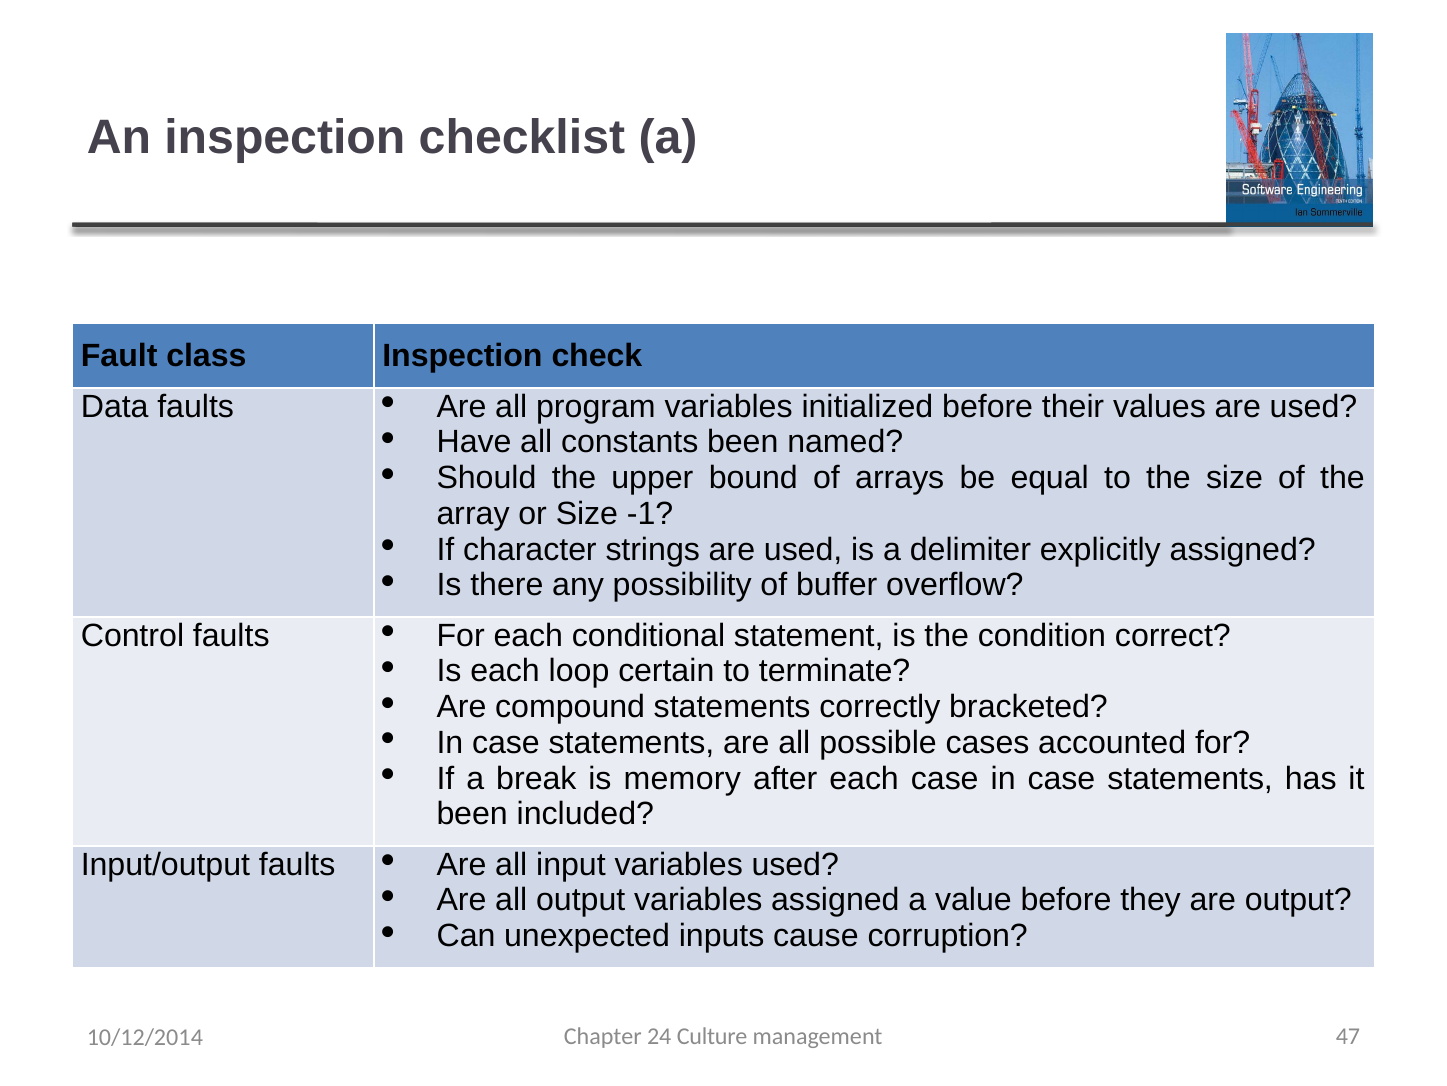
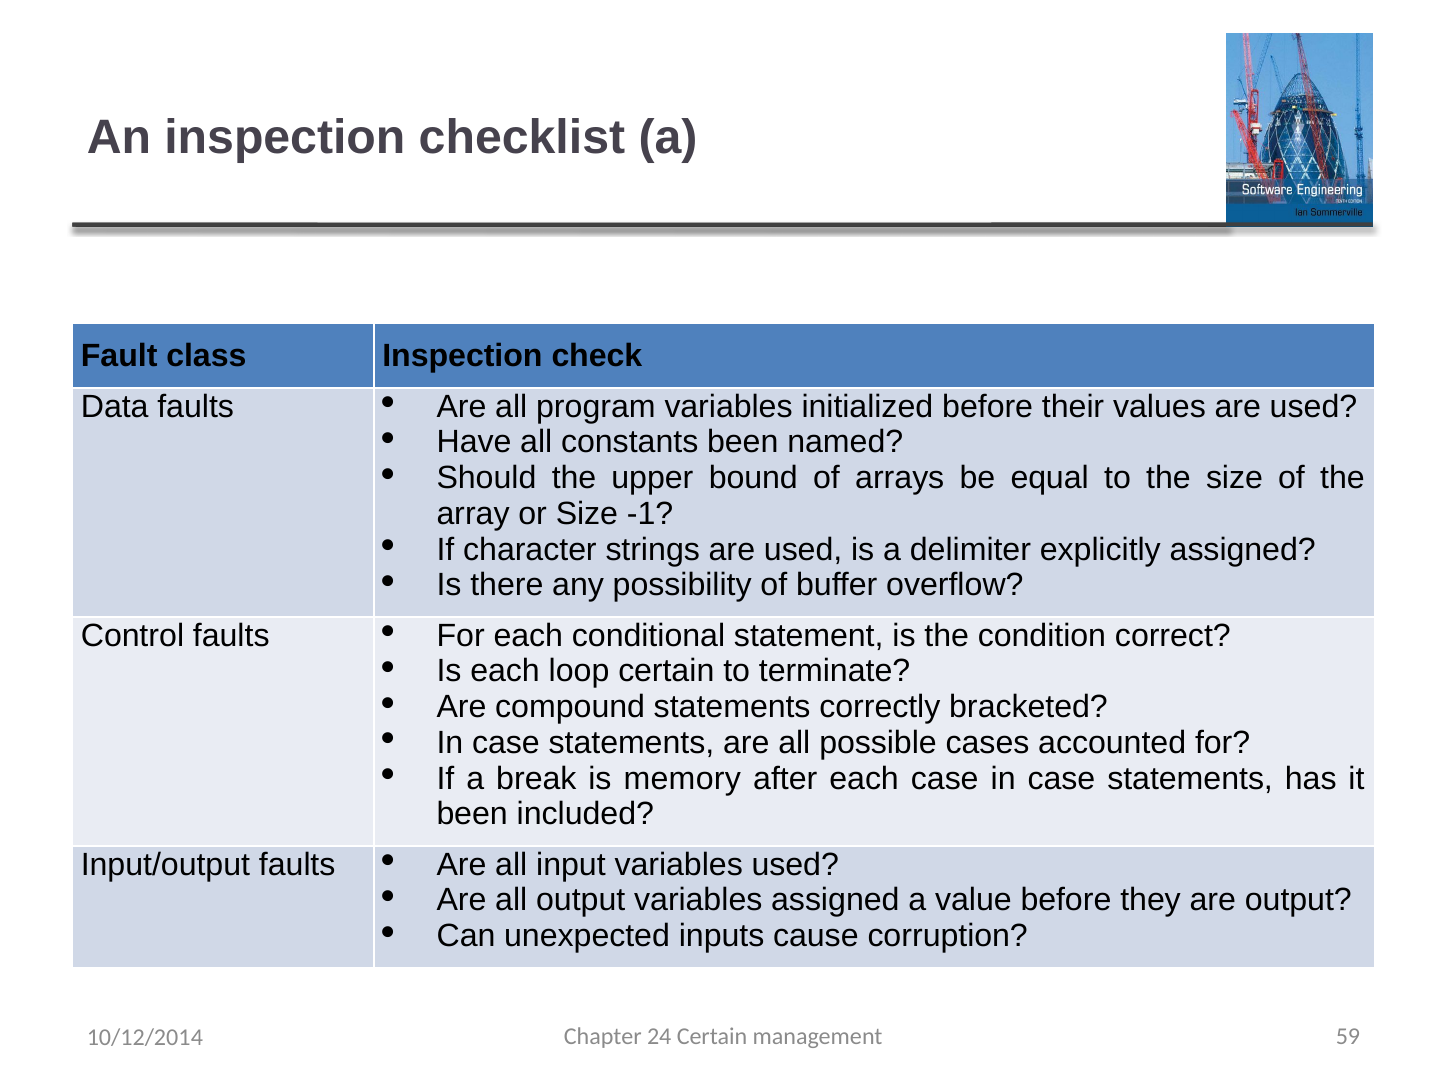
24 Culture: Culture -> Certain
47: 47 -> 59
